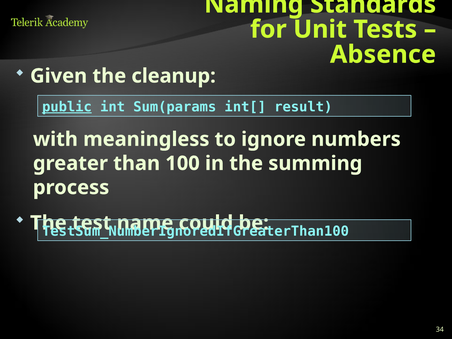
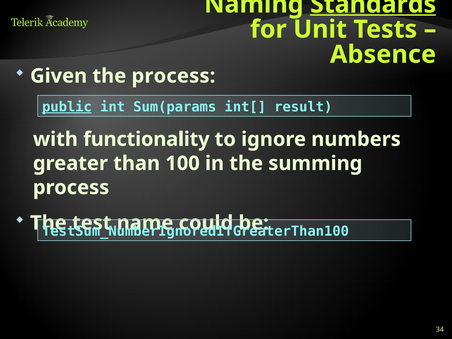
Standards underline: none -> present
the cleanup: cleanup -> process
meaningless: meaningless -> functionality
